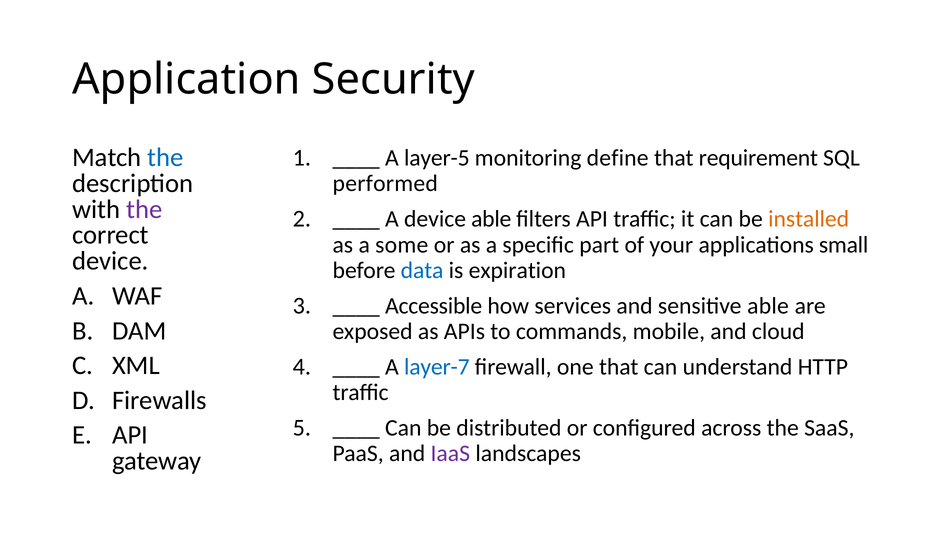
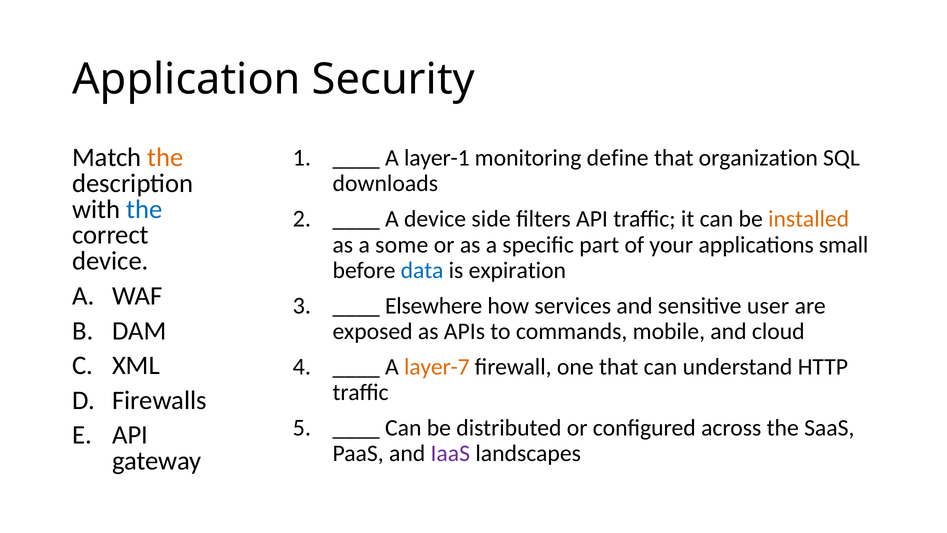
the at (165, 157) colour: blue -> orange
layer-5: layer-5 -> layer-1
requirement: requirement -> organization
performed: performed -> downloads
the at (144, 209) colour: purple -> blue
device able: able -> side
Accessible: Accessible -> Elsewhere
sensitive able: able -> user
layer-7 colour: blue -> orange
